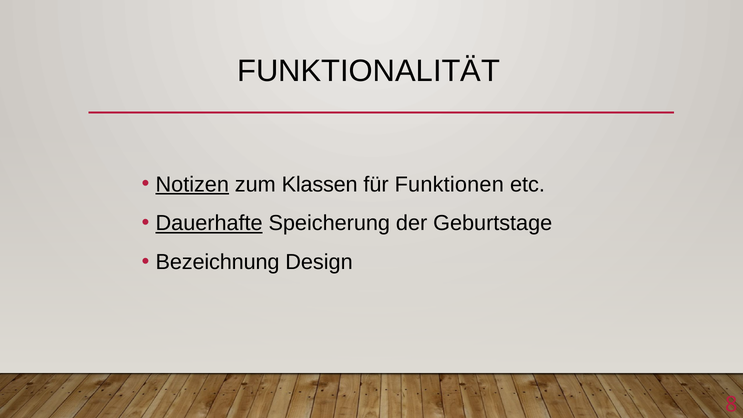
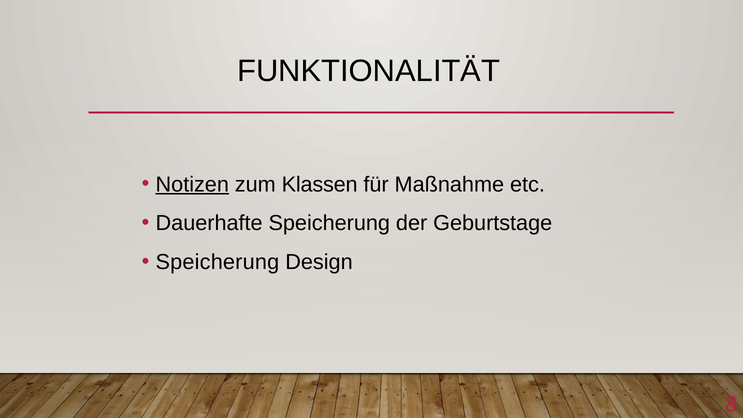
Funktionen: Funktionen -> Maßnahme
Dauerhafte underline: present -> none
Bezeichnung at (218, 262): Bezeichnung -> Speicherung
